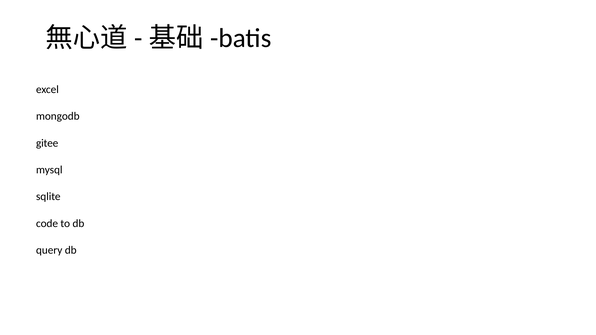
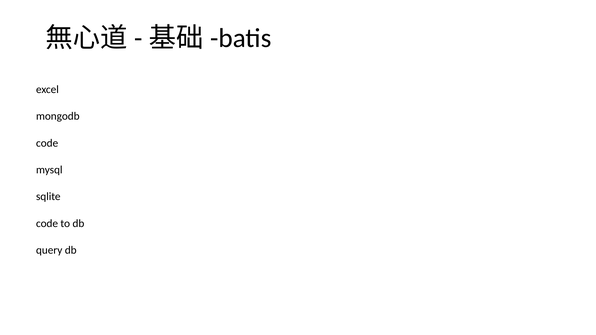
gitee at (47, 143): gitee -> code
